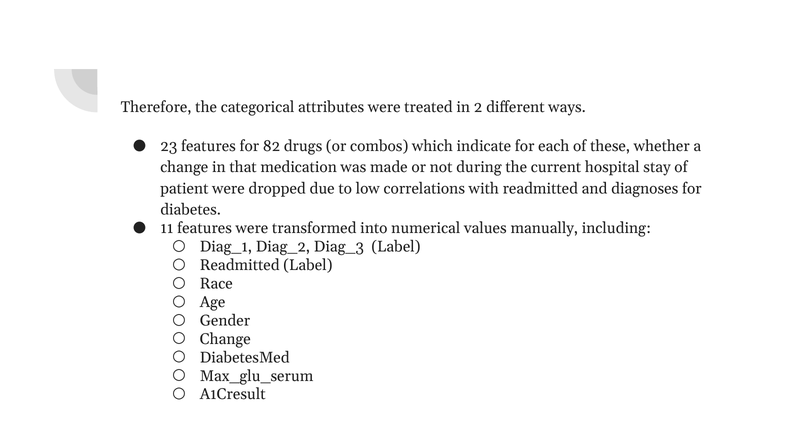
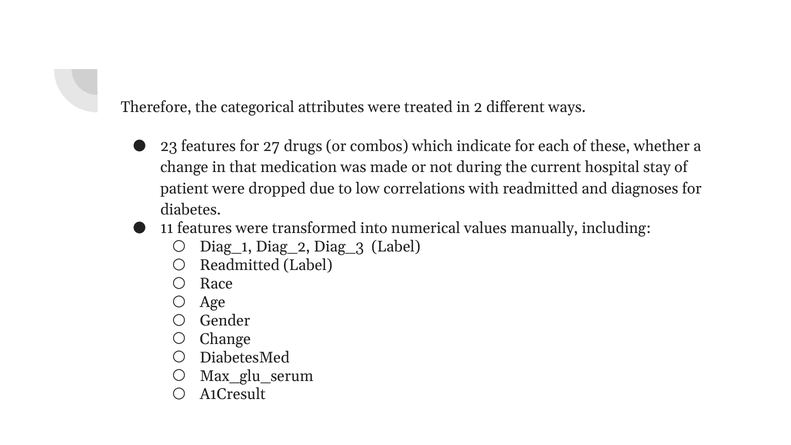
82: 82 -> 27
